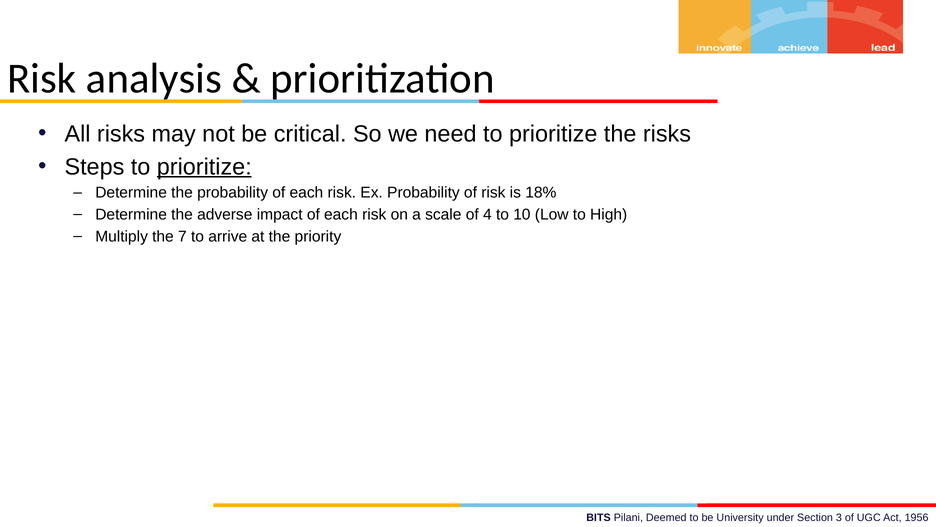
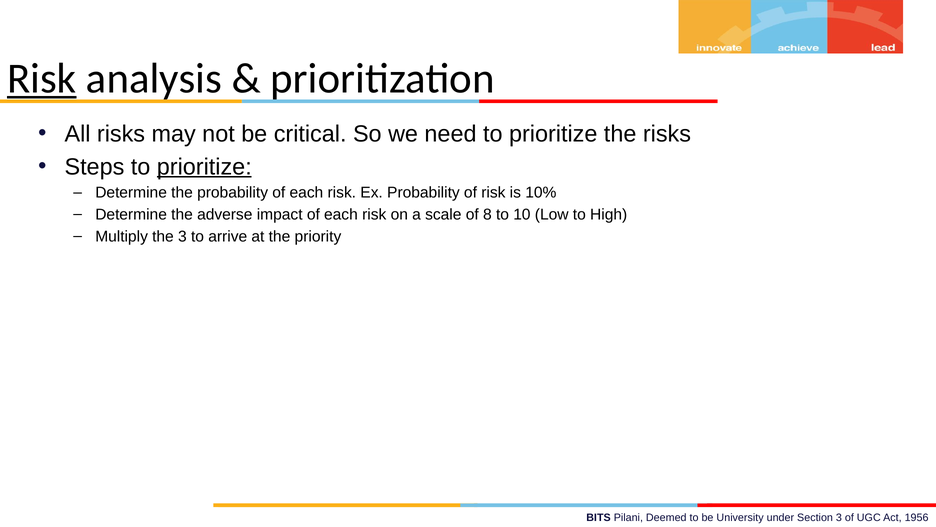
Risk at (42, 79) underline: none -> present
18%: 18% -> 10%
4: 4 -> 8
the 7: 7 -> 3
